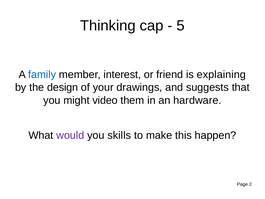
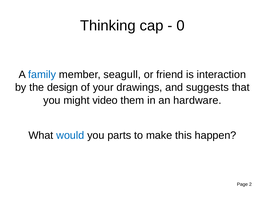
5: 5 -> 0
interest: interest -> seagull
explaining: explaining -> interaction
would colour: purple -> blue
skills: skills -> parts
